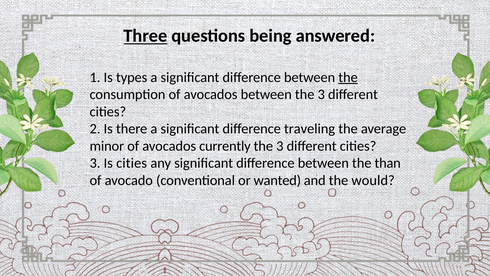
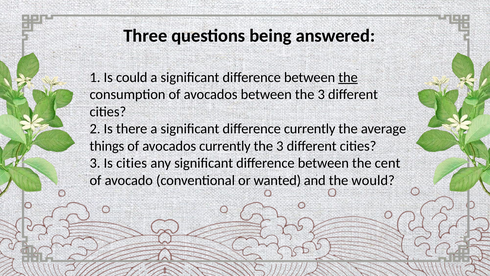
Three underline: present -> none
types: types -> could
difference traveling: traveling -> currently
minor: minor -> things
than: than -> cent
